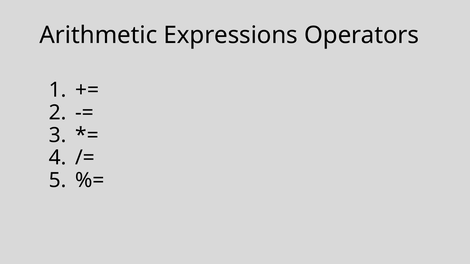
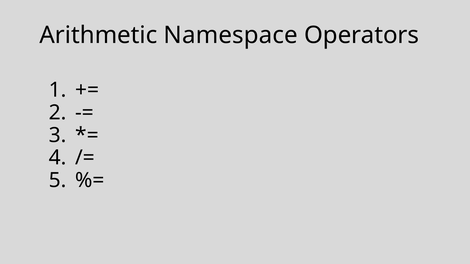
Expressions: Expressions -> Namespace
